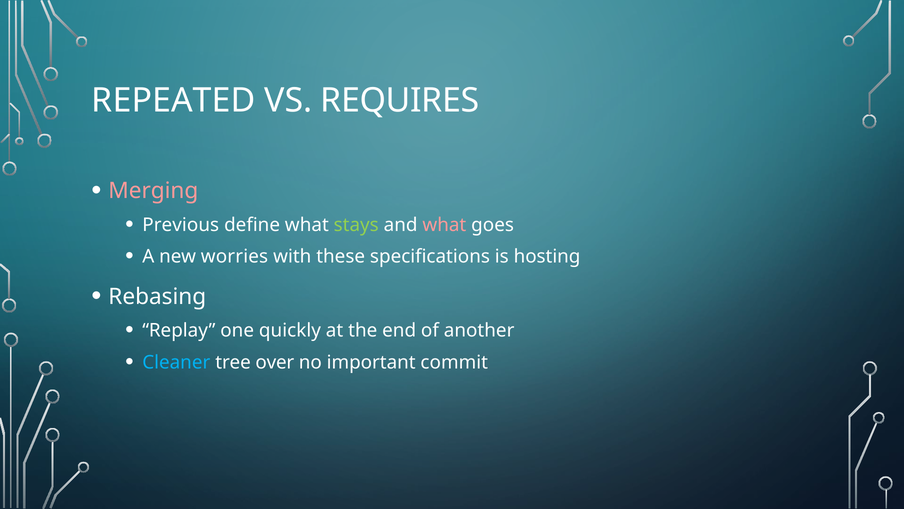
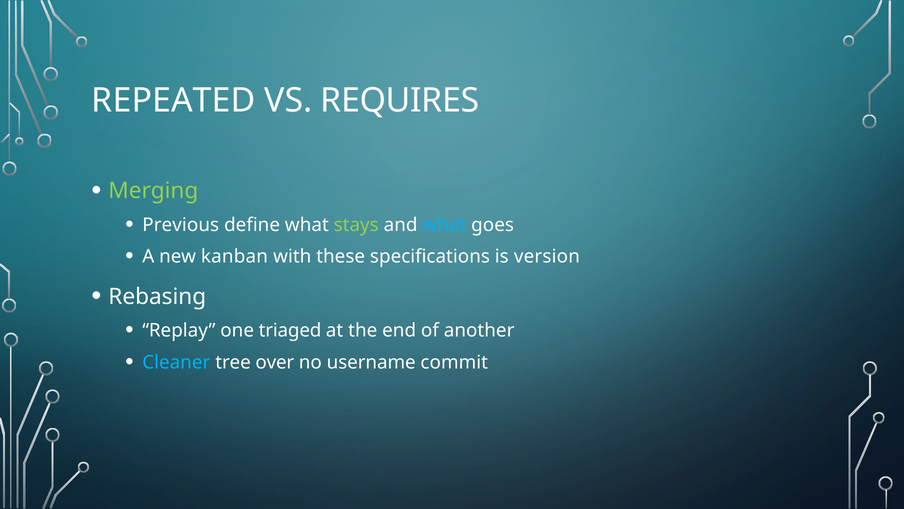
Merging colour: pink -> light green
what at (444, 225) colour: pink -> light blue
worries: worries -> kanban
hosting: hosting -> version
quickly: quickly -> triaged
important: important -> username
